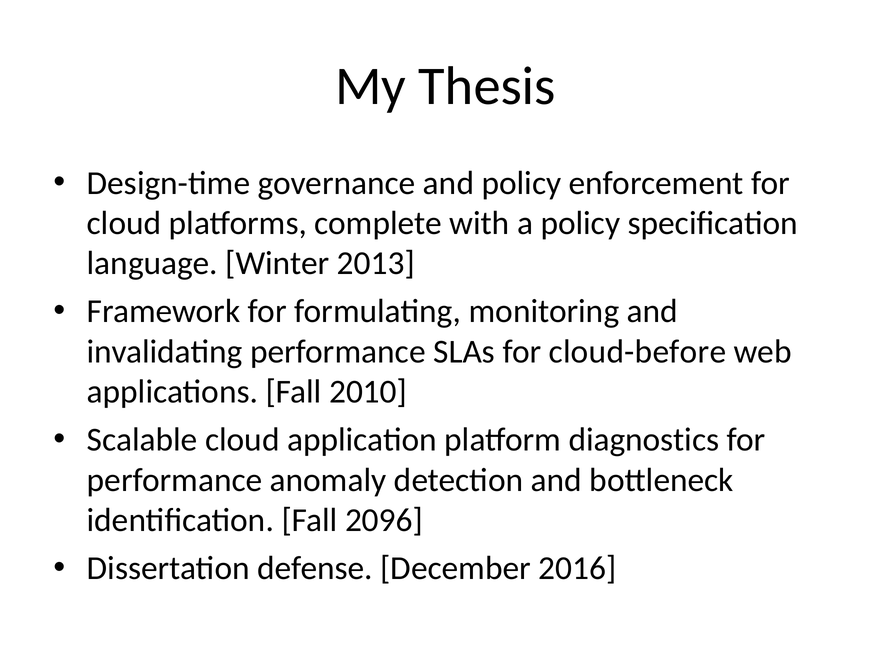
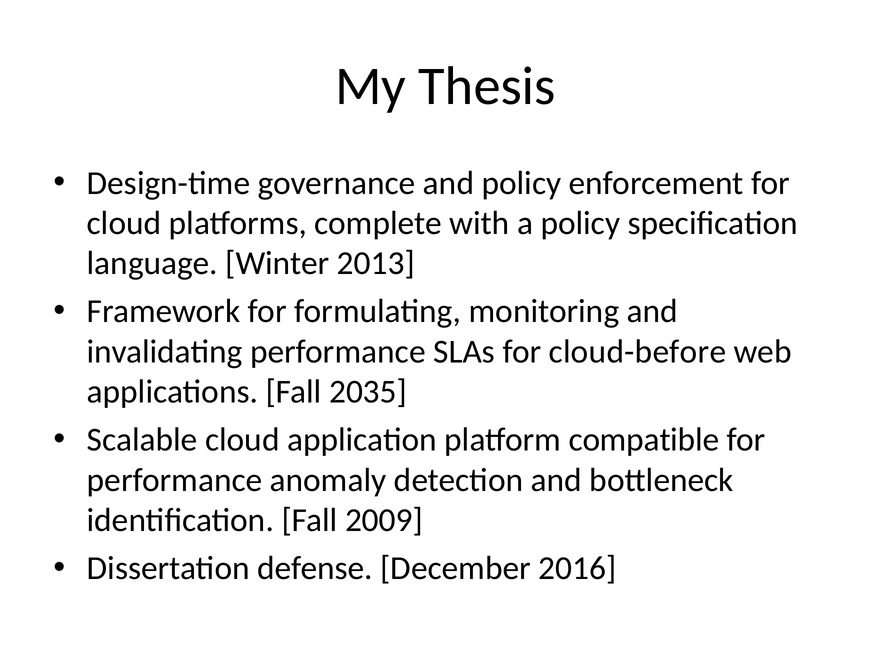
2010: 2010 -> 2035
diagnostics: diagnostics -> compatible
2096: 2096 -> 2009
